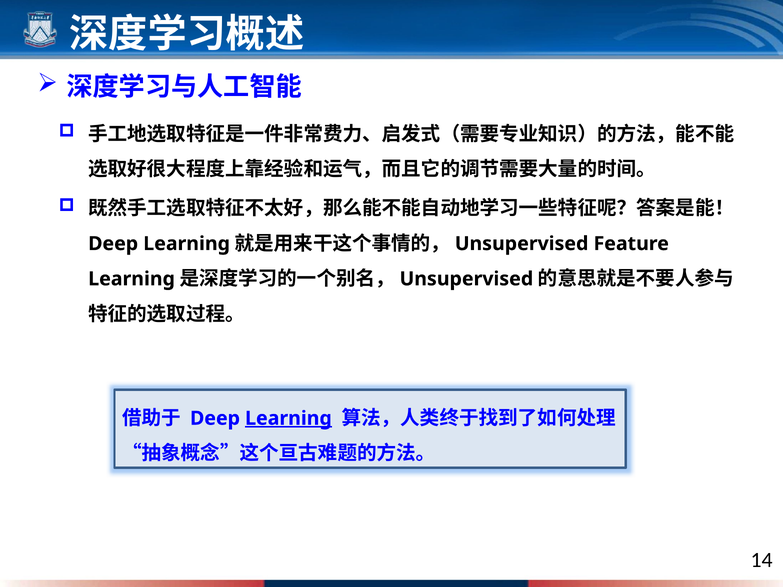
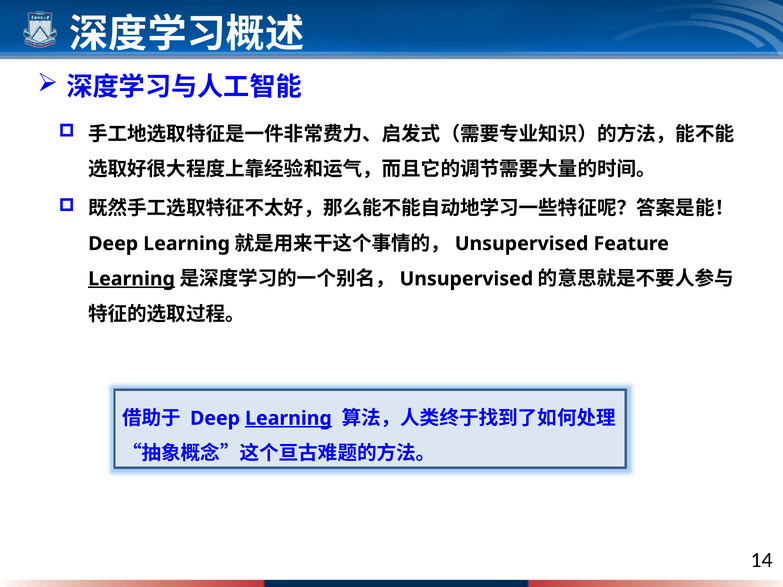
Learning at (132, 279) underline: none -> present
